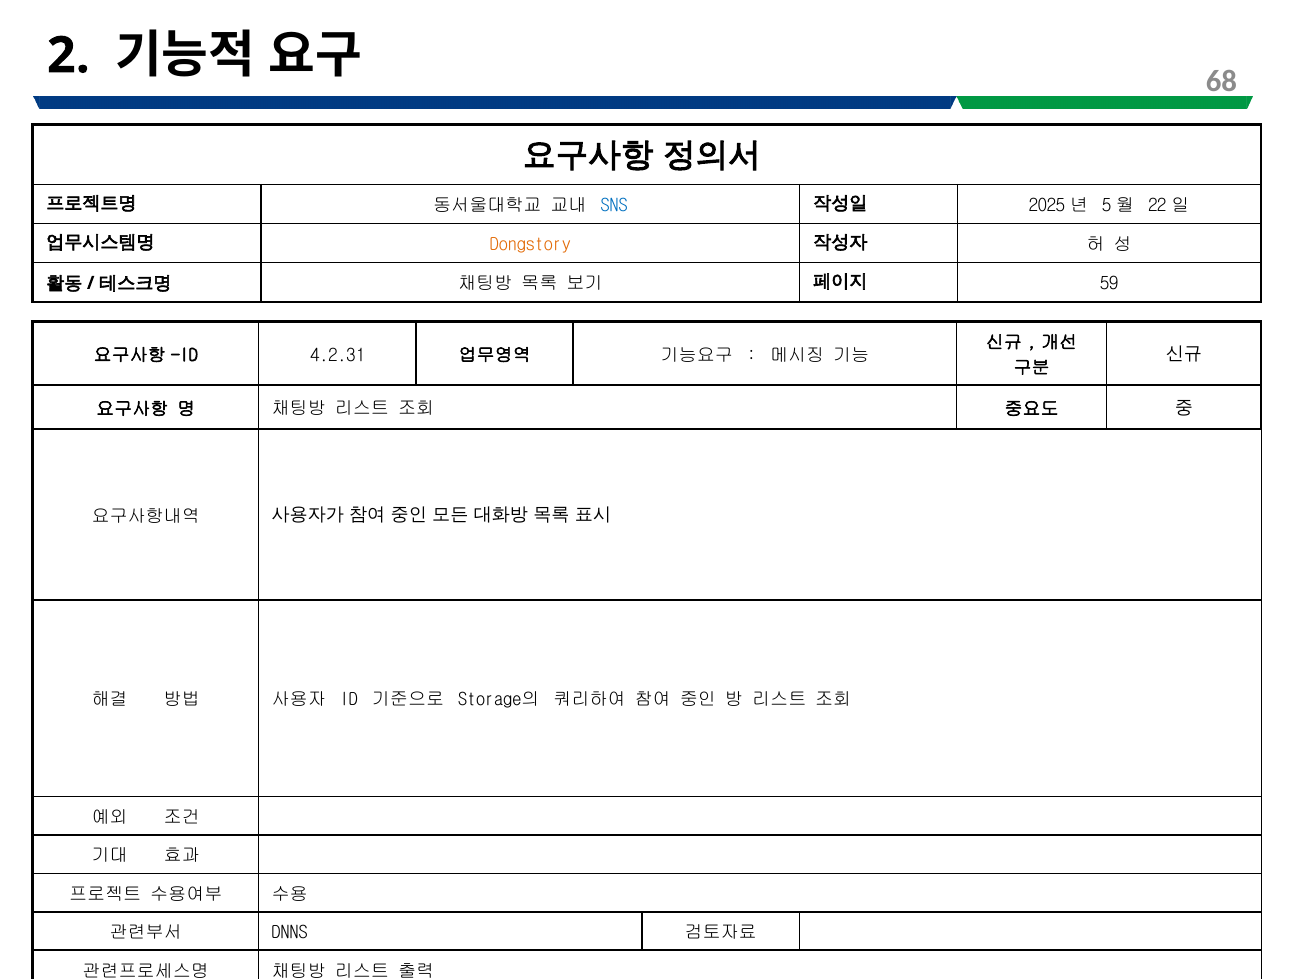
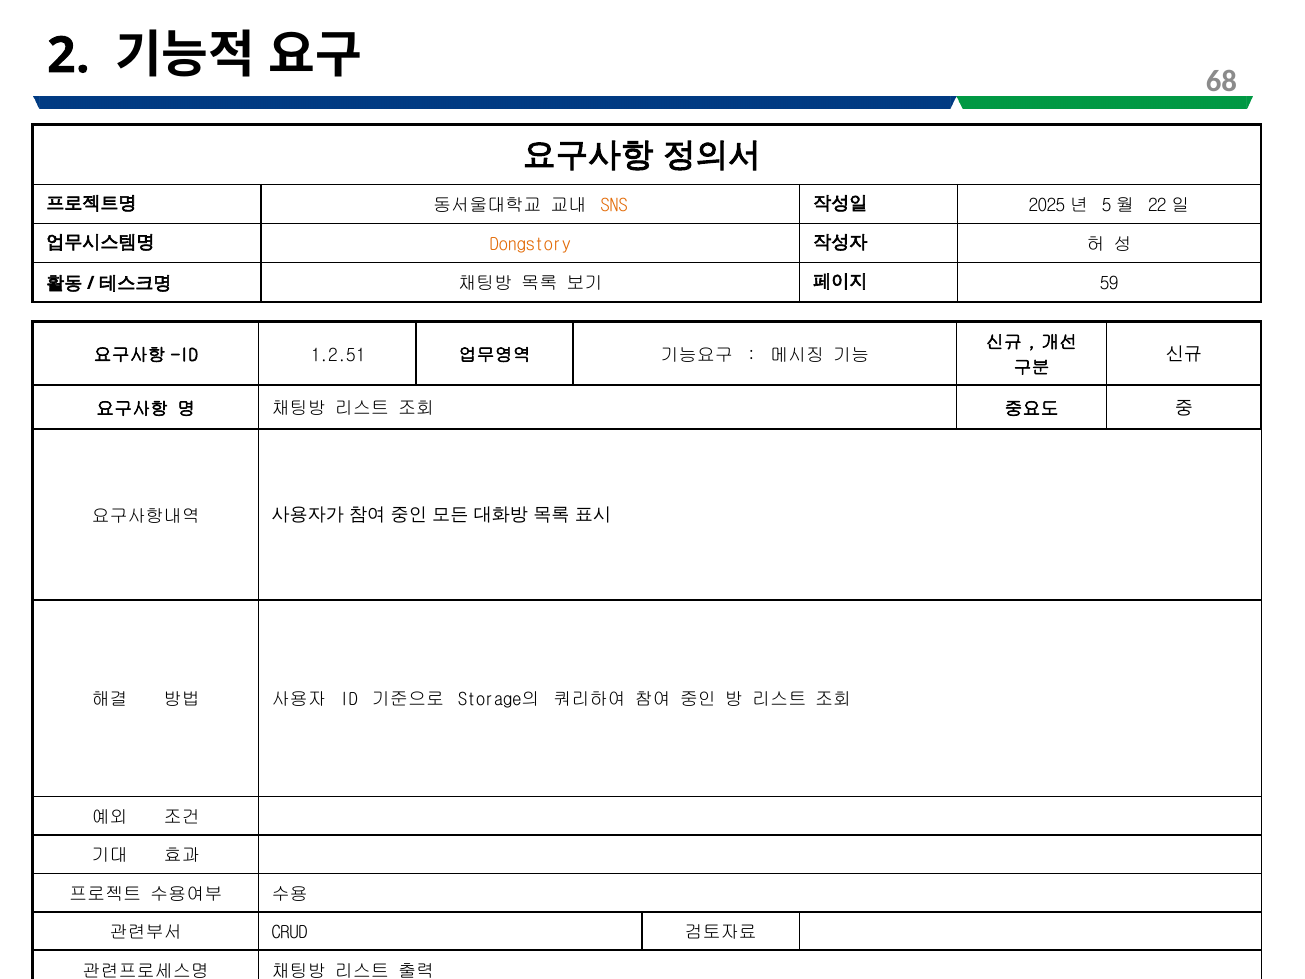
SNS colour: blue -> orange
4.2.31: 4.2.31 -> 1.2.51
DNNS: DNNS -> CRUD
